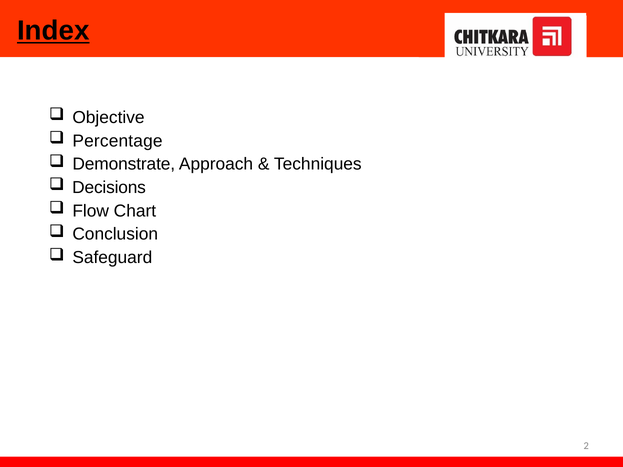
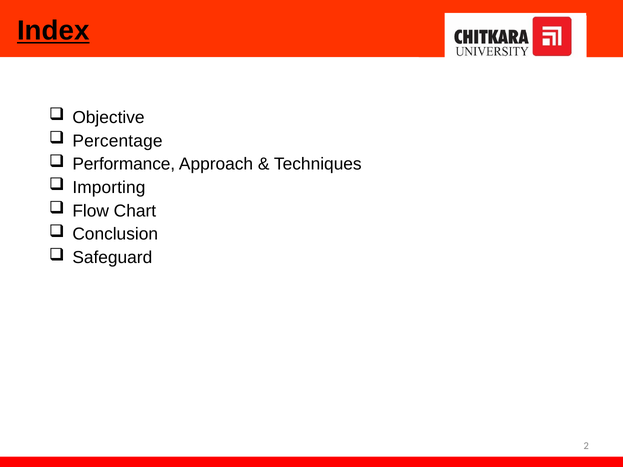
Demonstrate: Demonstrate -> Performance
Decisions: Decisions -> Importing
